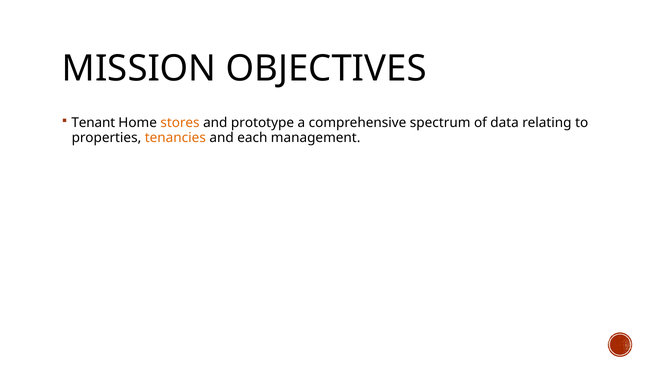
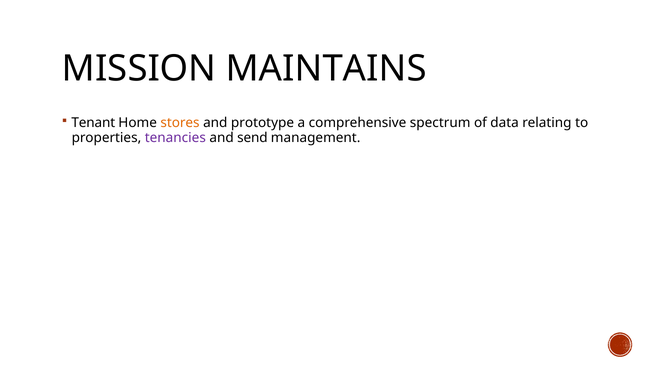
OBJECTIVES: OBJECTIVES -> MAINTAINS
tenancies colour: orange -> purple
each: each -> send
